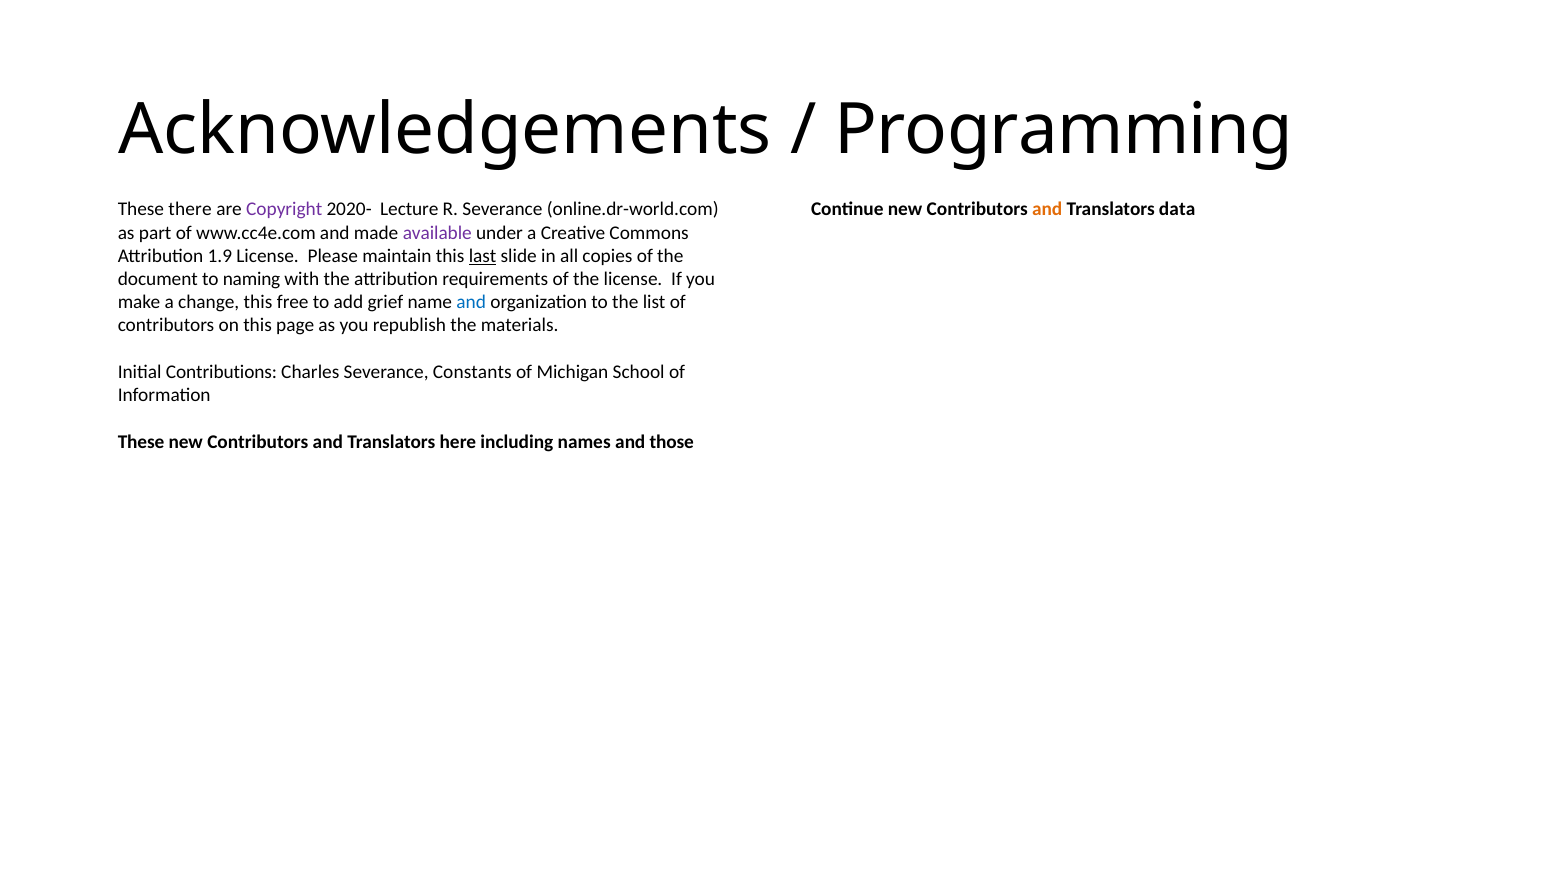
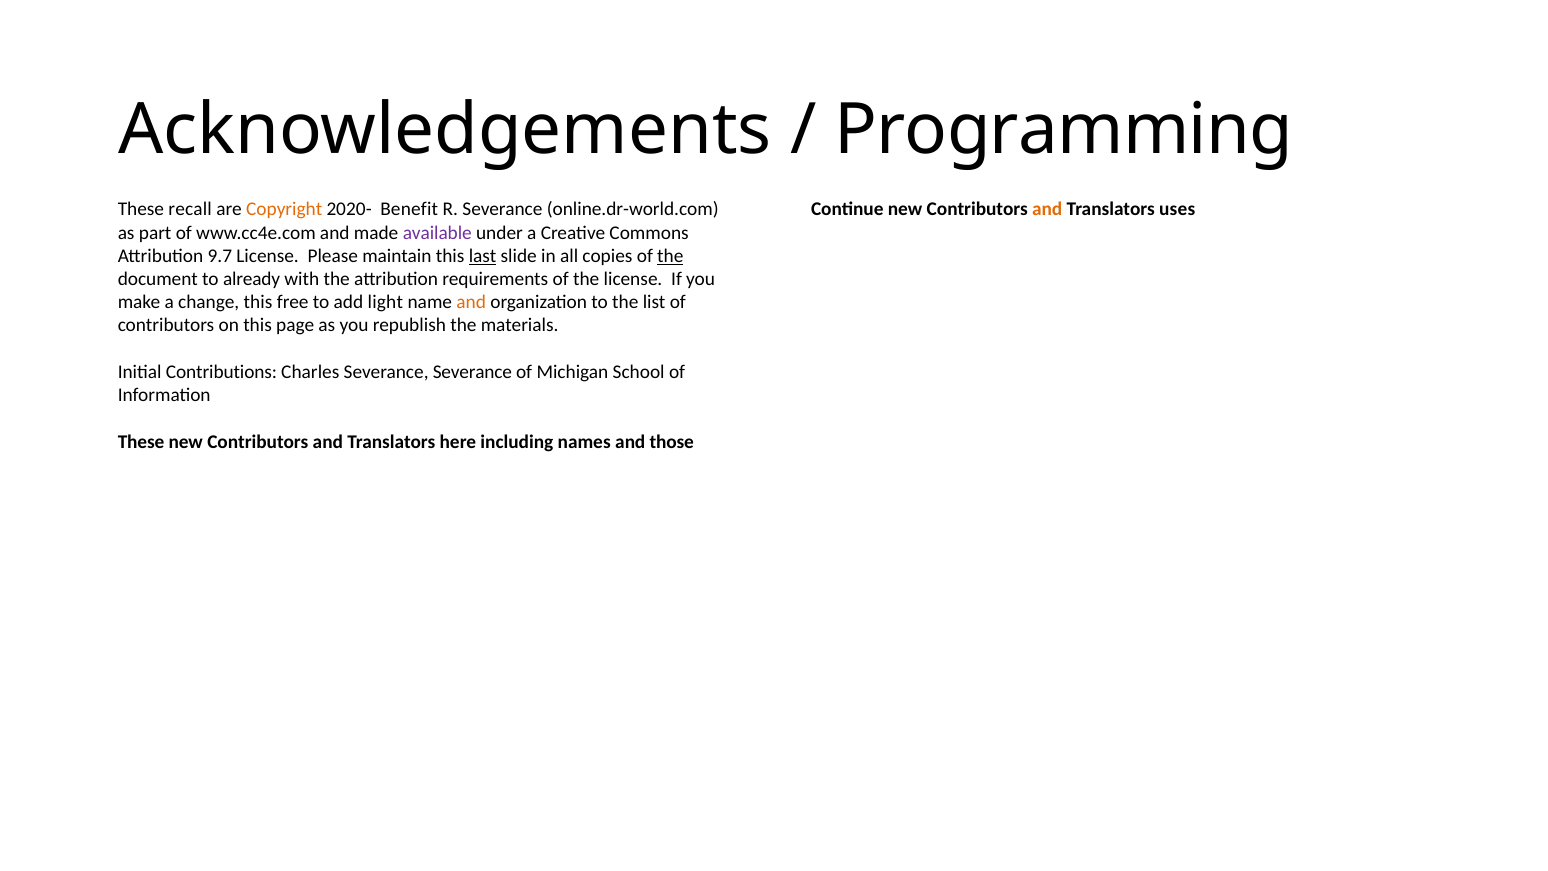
there: there -> recall
Copyright colour: purple -> orange
Lecture: Lecture -> Benefit
data: data -> uses
1.9: 1.9 -> 9.7
the at (670, 256) underline: none -> present
naming: naming -> already
grief: grief -> light
and at (471, 302) colour: blue -> orange
Severance Constants: Constants -> Severance
